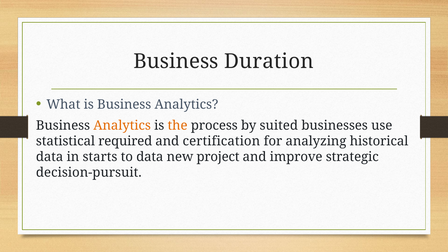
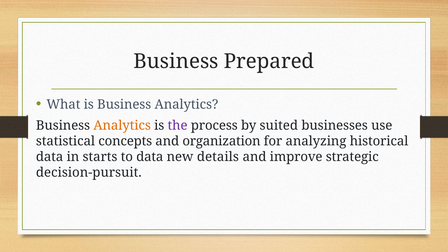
Duration: Duration -> Prepared
the colour: orange -> purple
required: required -> concepts
certification: certification -> organization
project: project -> details
